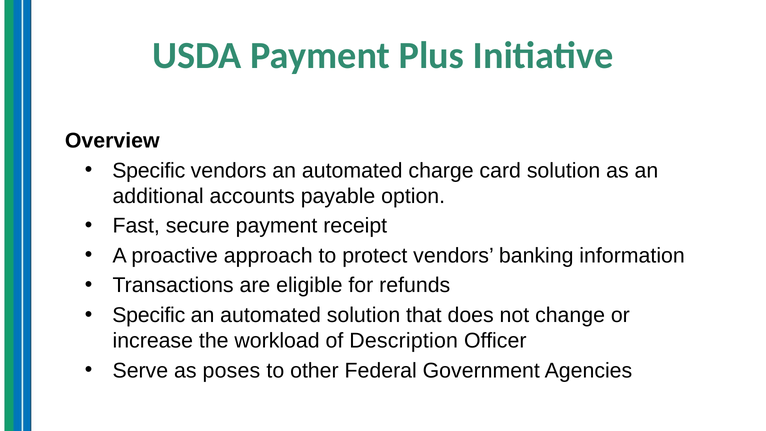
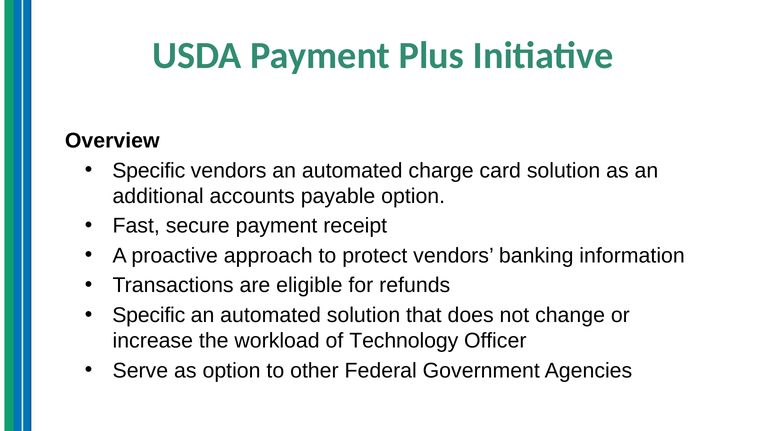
Description: Description -> Technology
as poses: poses -> option
